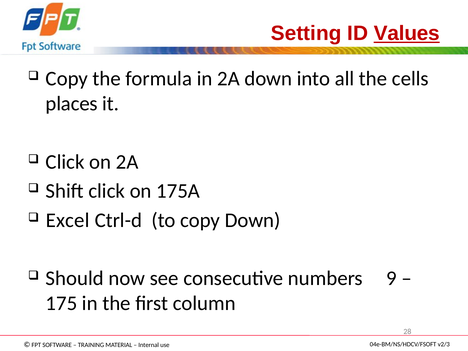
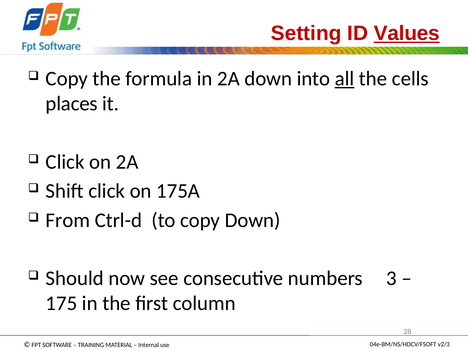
all underline: none -> present
Excel: Excel -> From
9: 9 -> 3
